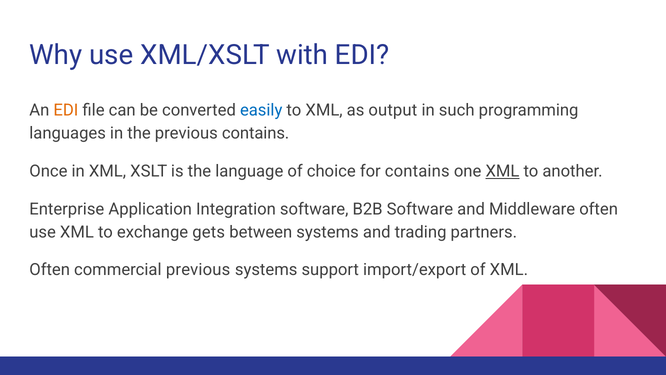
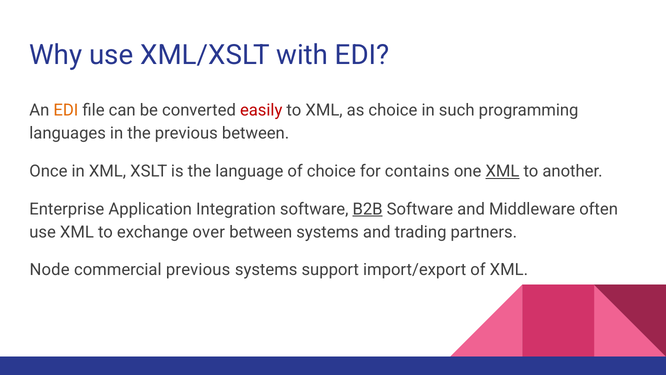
easily colour: blue -> red
as output: output -> choice
previous contains: contains -> between
B2B underline: none -> present
gets: gets -> over
Often at (50, 270): Often -> Node
